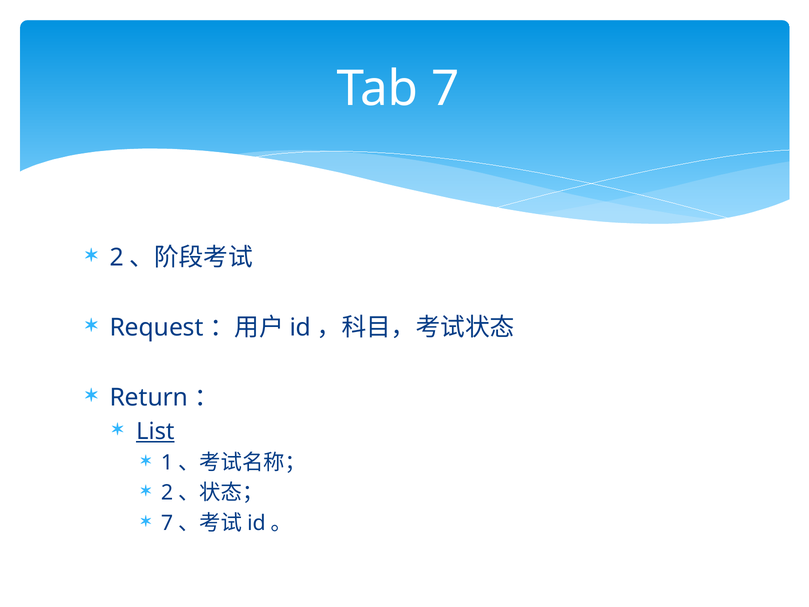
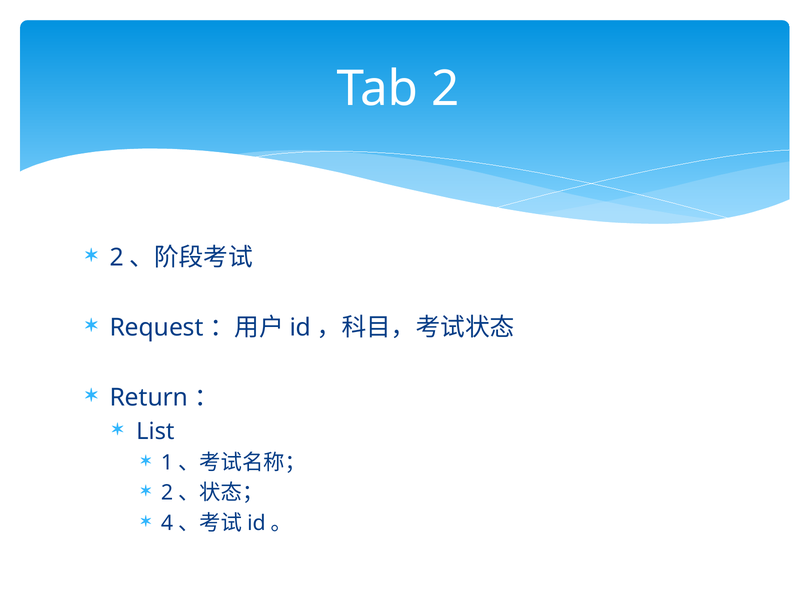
Tab 7: 7 -> 2
List underline: present -> none
7 at (167, 523): 7 -> 4
